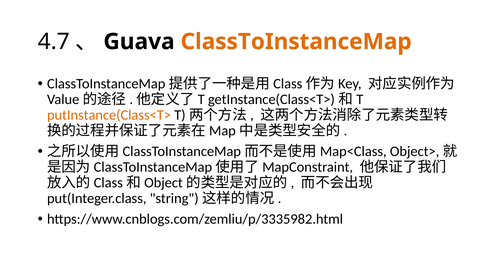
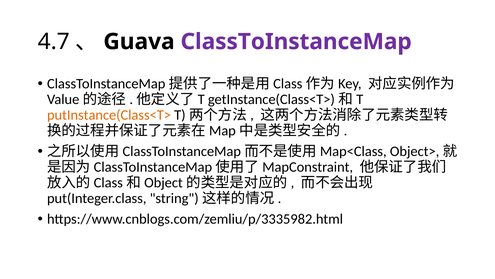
ClassToInstanceMap colour: orange -> purple
